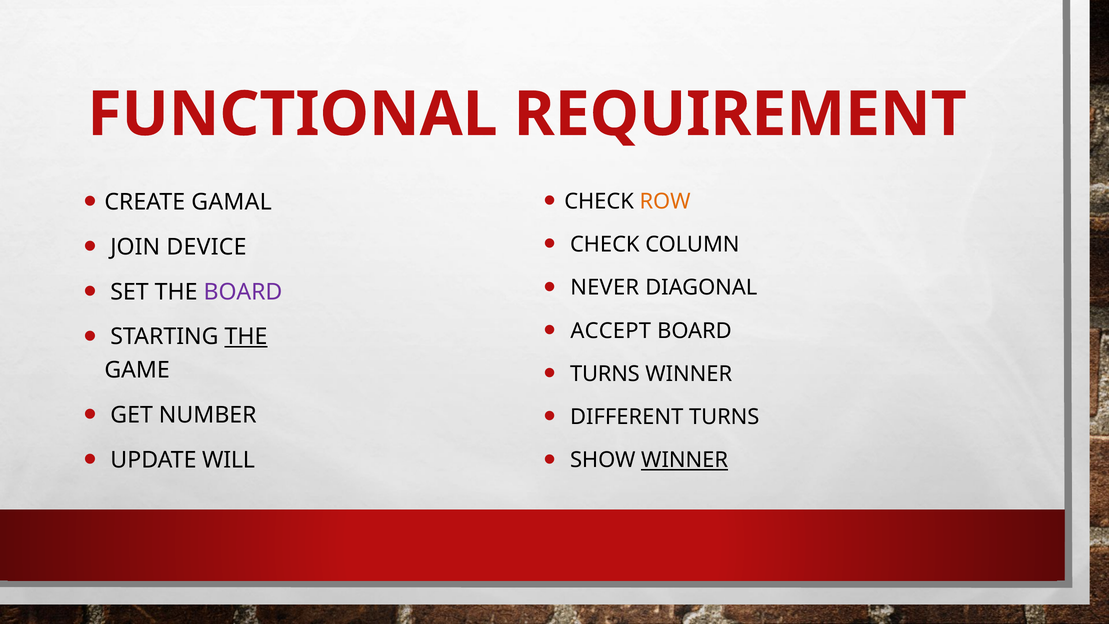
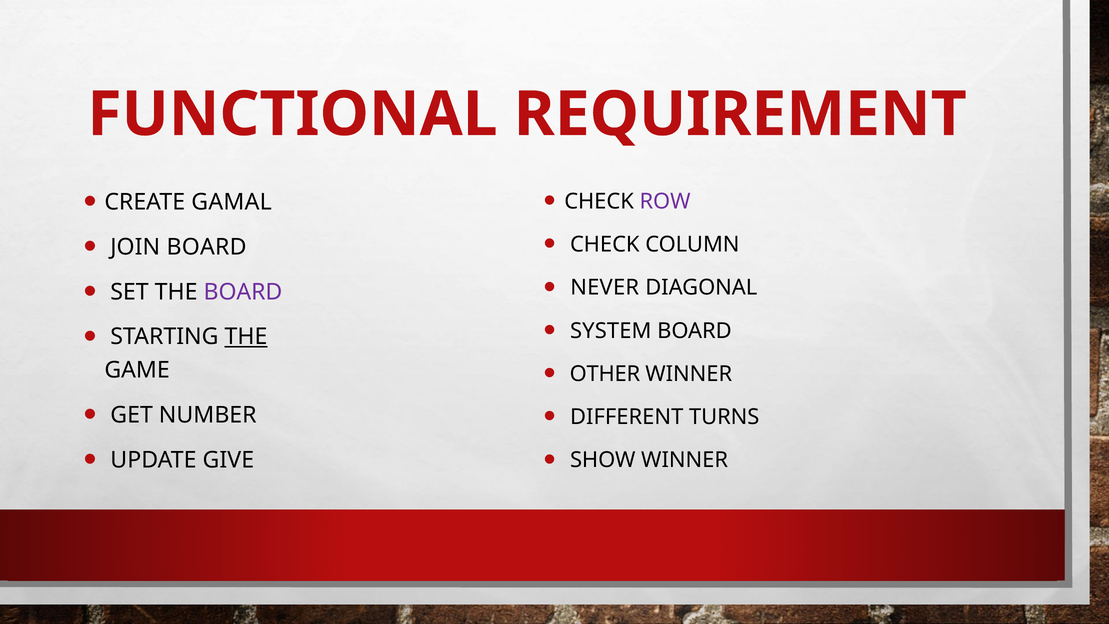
ROW colour: orange -> purple
JOIN DEVICE: DEVICE -> BOARD
ACCEPT: ACCEPT -> SYSTEM
TURNS at (605, 374): TURNS -> OTHER
WILL: WILL -> GIVE
WINNER at (685, 460) underline: present -> none
